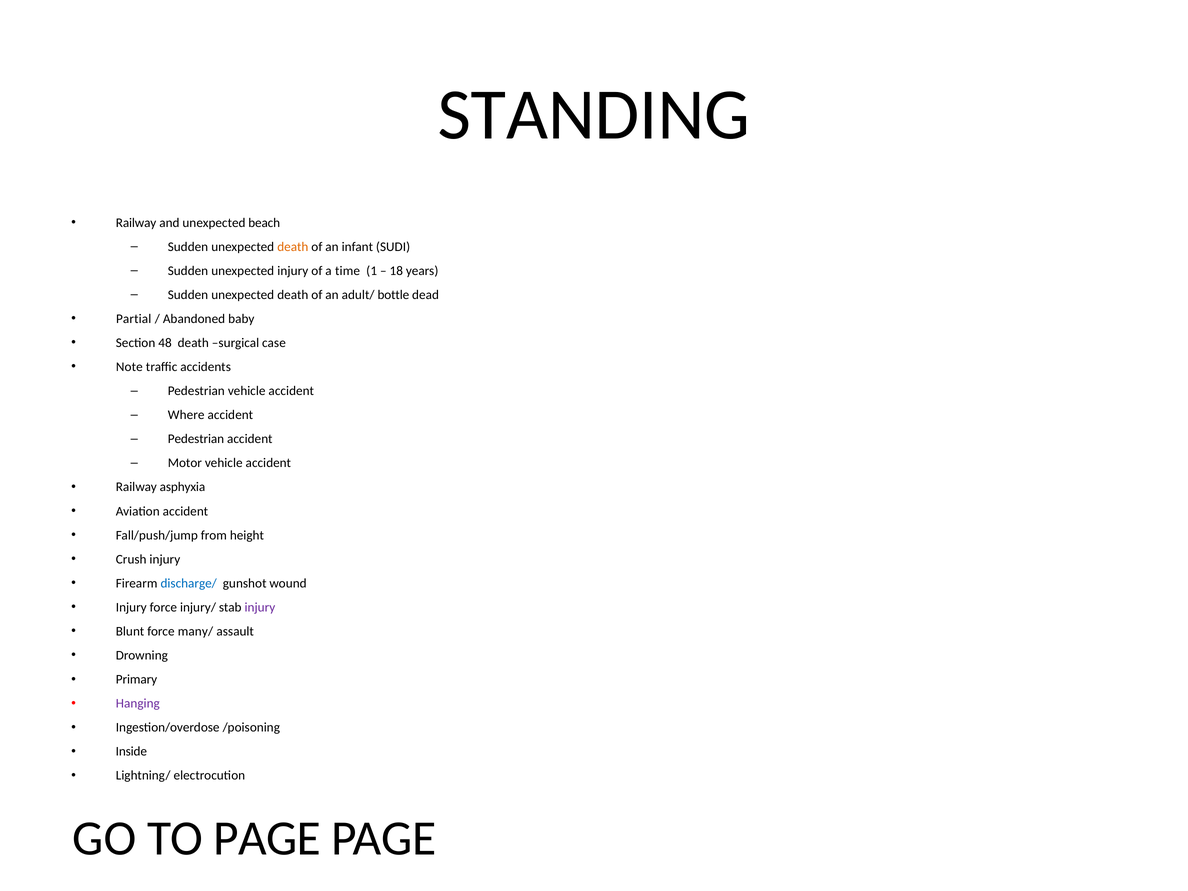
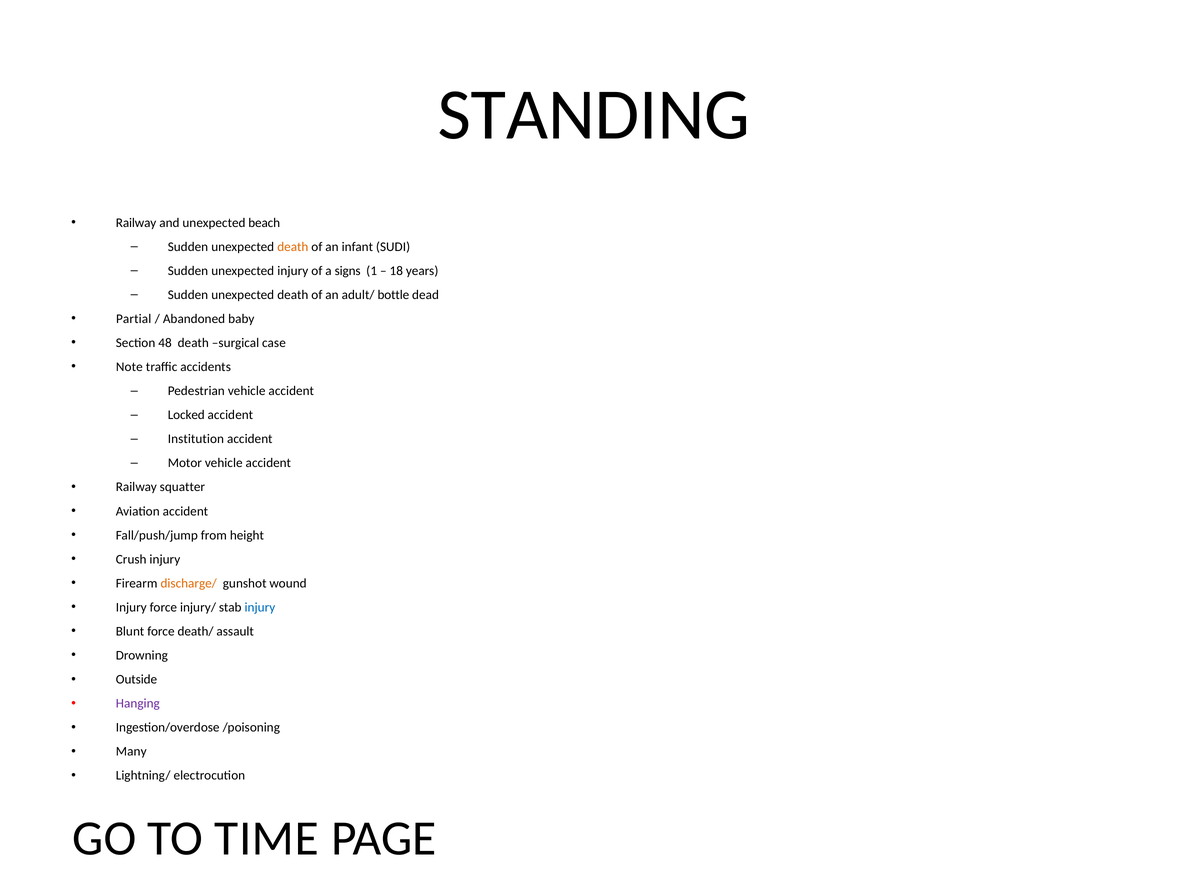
time: time -> signs
Where: Where -> Locked
Pedestrian at (196, 439): Pedestrian -> Institution
asphyxia: asphyxia -> squatter
discharge/ colour: blue -> orange
injury at (260, 607) colour: purple -> blue
many/: many/ -> death/
Primary: Primary -> Outside
Inside: Inside -> Many
TO PAGE: PAGE -> TIME
